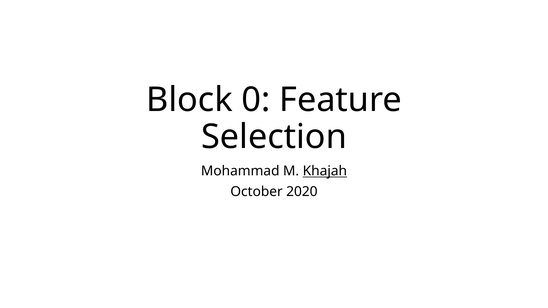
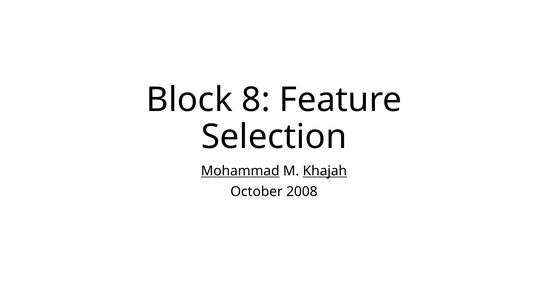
0: 0 -> 8
Mohammad underline: none -> present
2020: 2020 -> 2008
